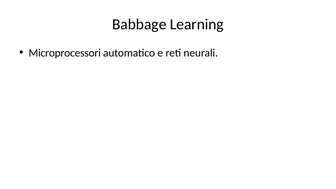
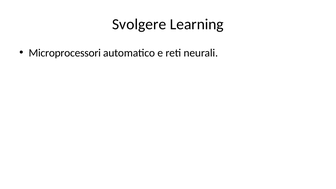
Babbage: Babbage -> Svolgere
